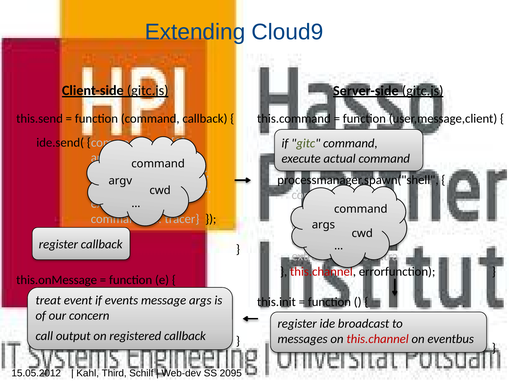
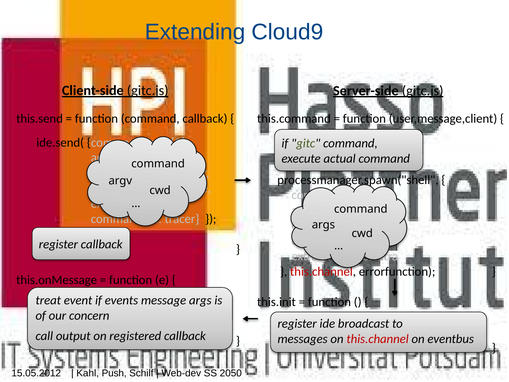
Third: Third -> Push
2095: 2095 -> 2050
